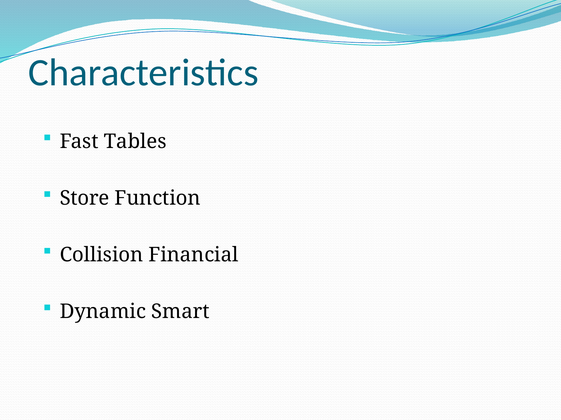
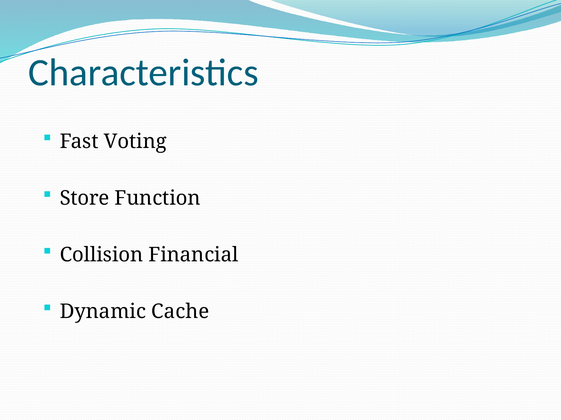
Tables: Tables -> Voting
Smart: Smart -> Cache
